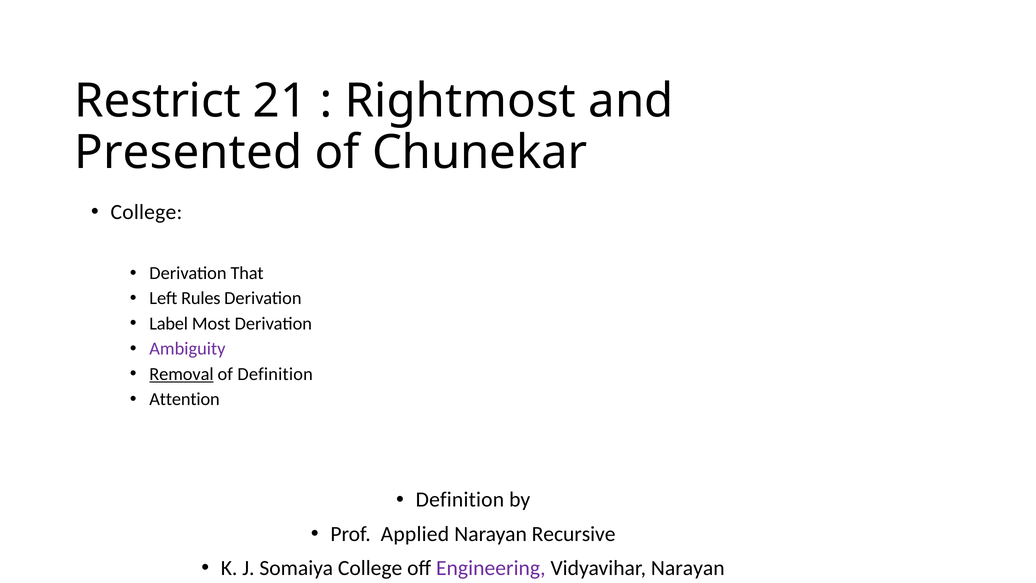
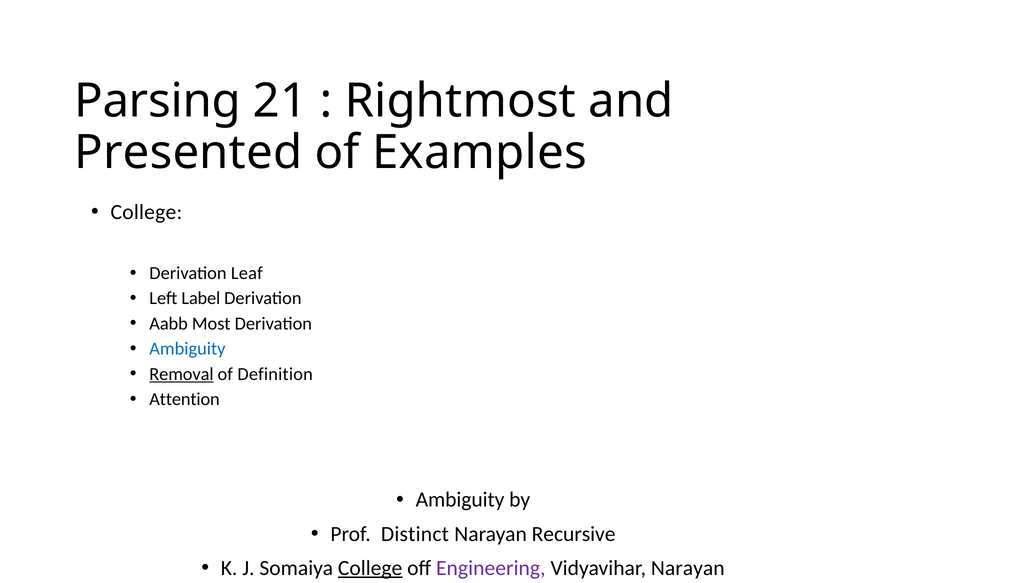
Restrict: Restrict -> Parsing
Chunekar: Chunekar -> Examples
That: That -> Leaf
Rules: Rules -> Label
Label: Label -> Aabb
Ambiguity at (187, 349) colour: purple -> blue
Definition at (460, 500): Definition -> Ambiguity
Applied: Applied -> Distinct
College at (370, 568) underline: none -> present
